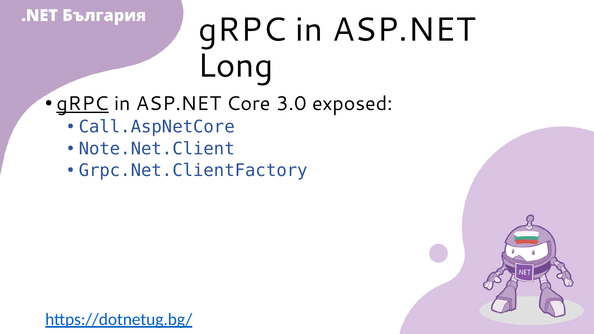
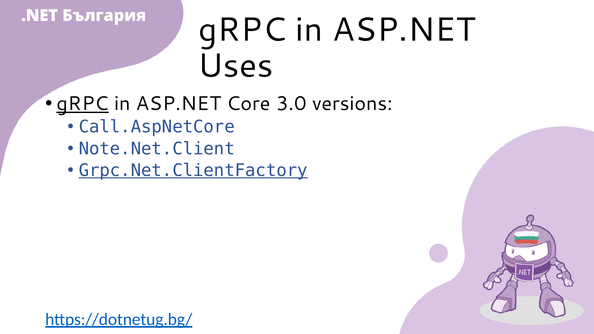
Long: Long -> Uses
exposed: exposed -> versions
Grpc.Net.ClientFactory underline: none -> present
